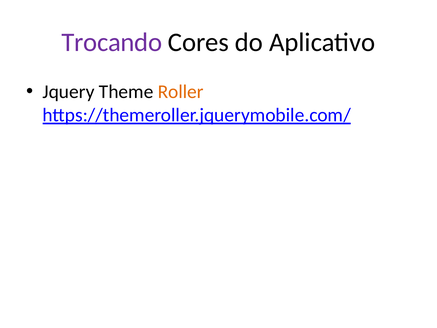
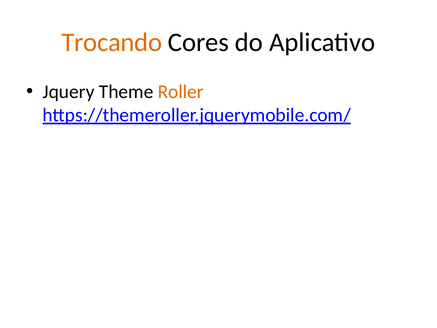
Trocando colour: purple -> orange
